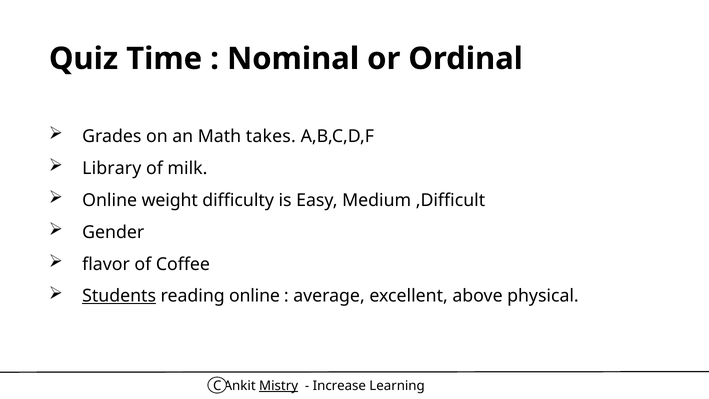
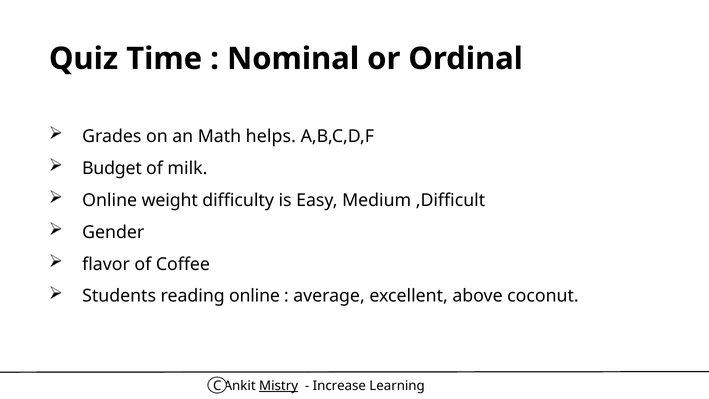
takes: takes -> helps
Library: Library -> Budget
Students underline: present -> none
physical: physical -> coconut
